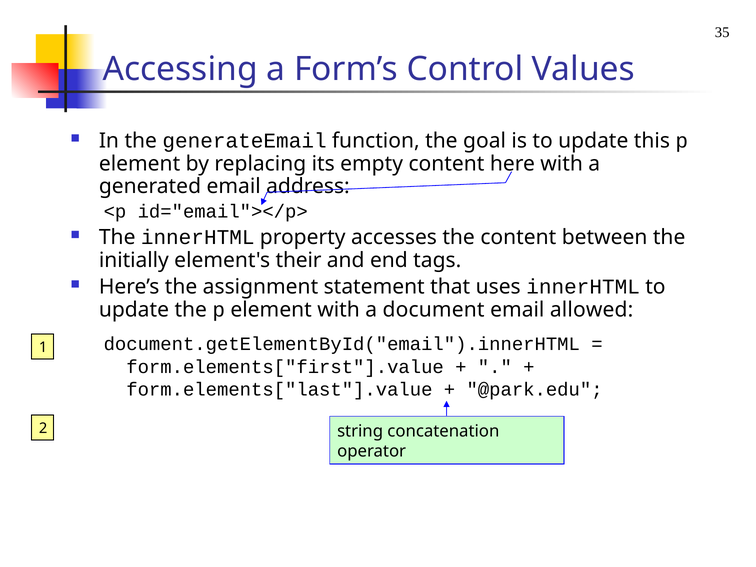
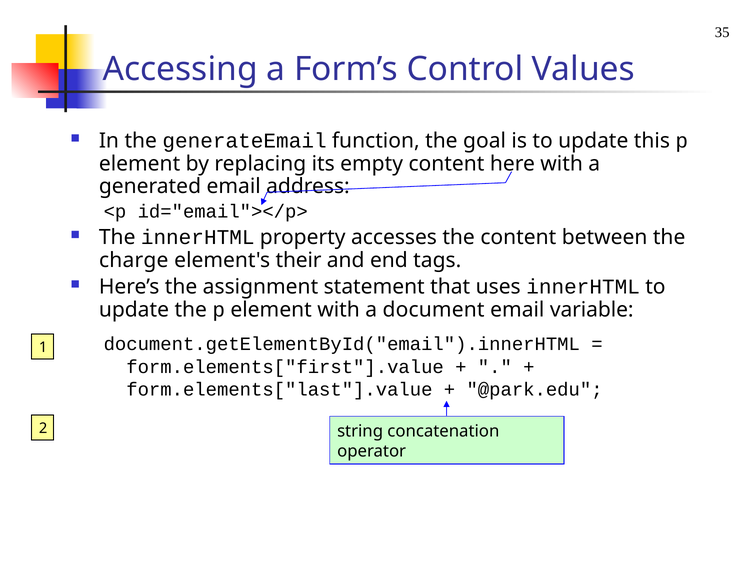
initially: initially -> charge
allowed: allowed -> variable
